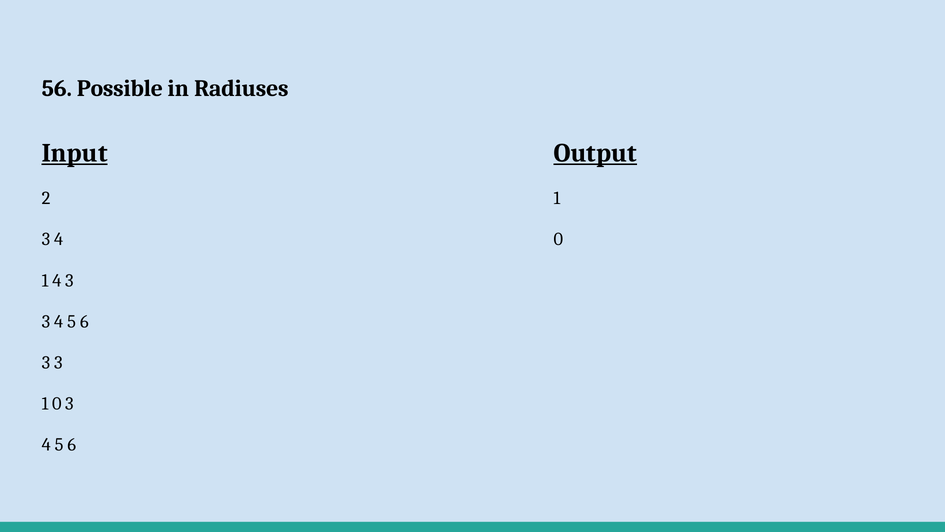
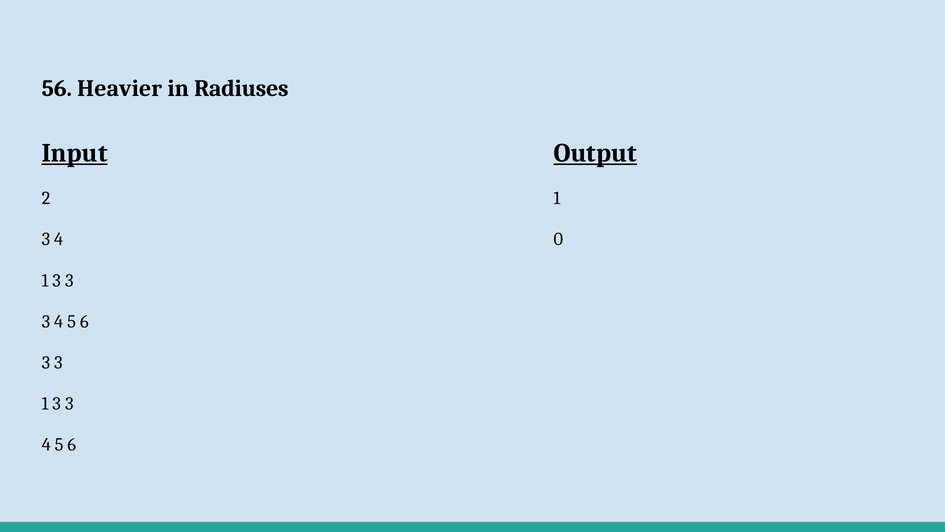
Possible: Possible -> Heavier
4 at (57, 280): 4 -> 3
0 at (57, 403): 0 -> 3
